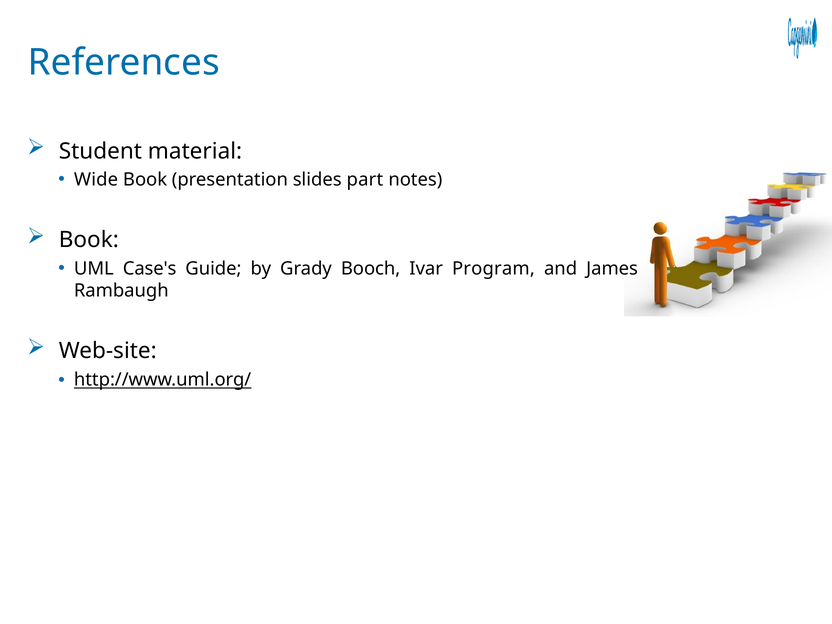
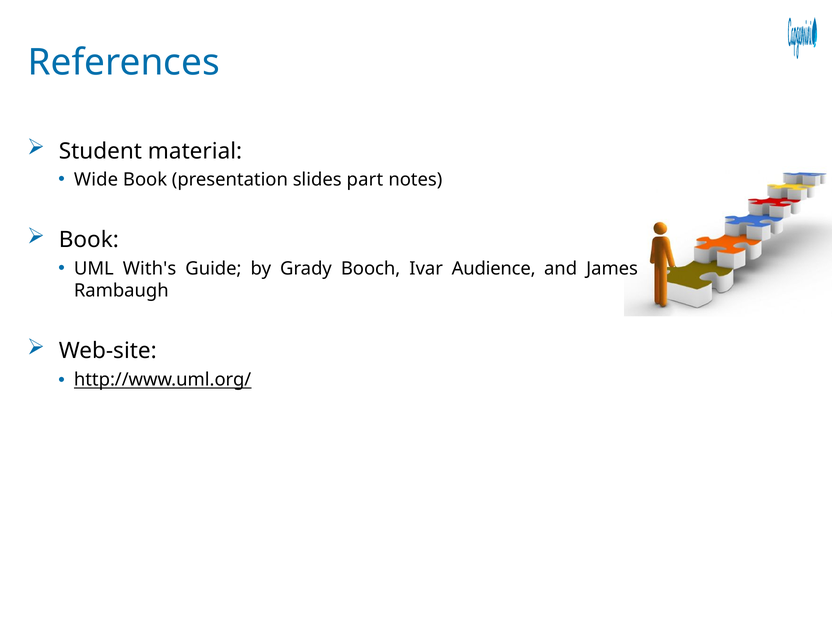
Case's: Case's -> With's
Program: Program -> Audience
